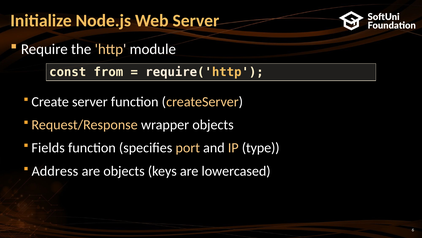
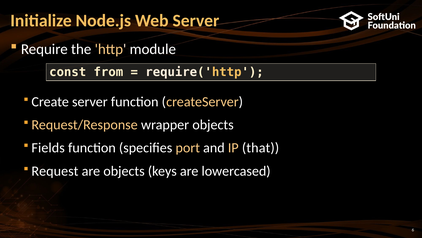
type: type -> that
Address: Address -> Request
